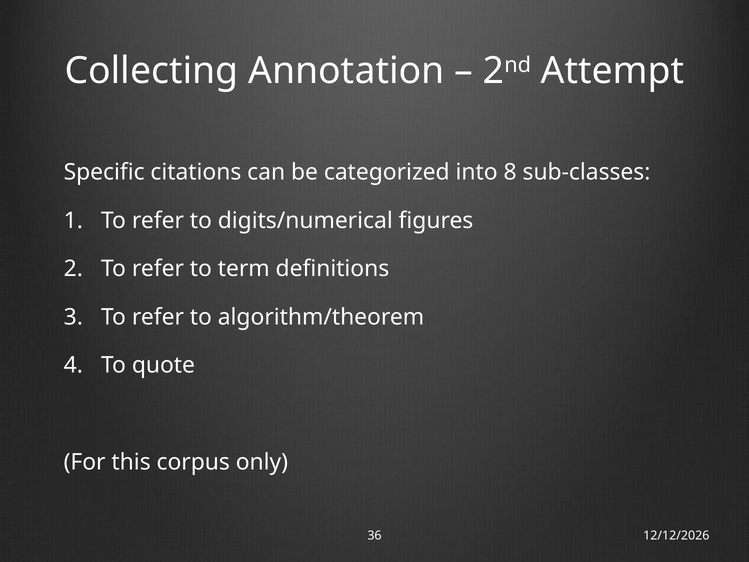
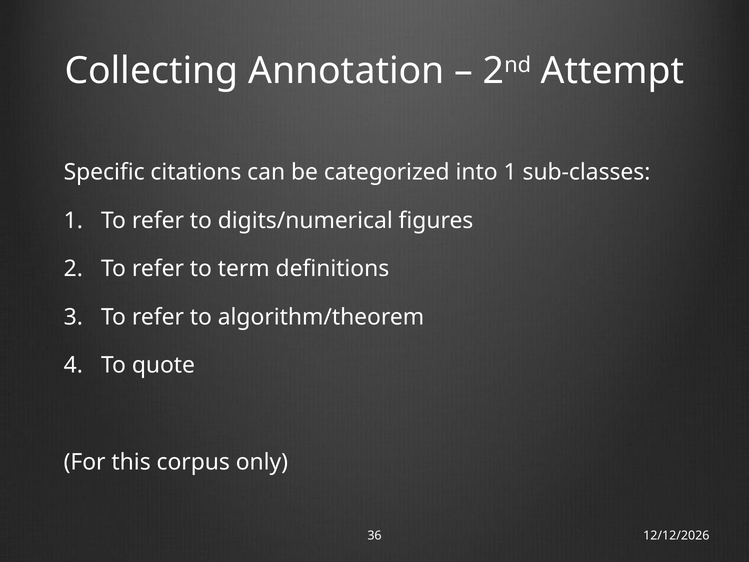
into 8: 8 -> 1
